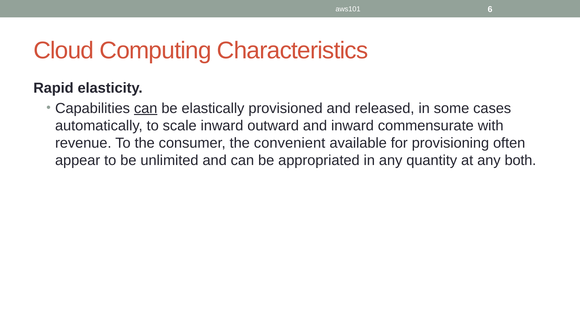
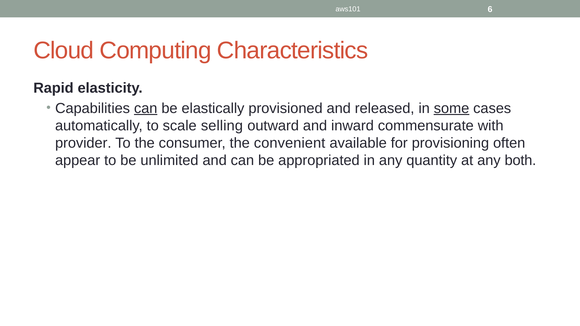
some underline: none -> present
scale inward: inward -> selling
revenue: revenue -> provider
